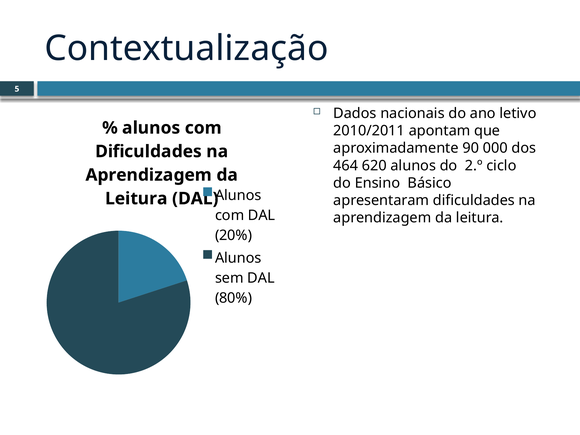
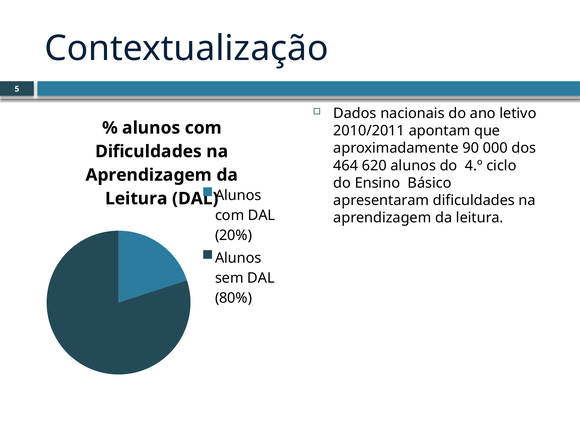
2.º: 2.º -> 4.º
